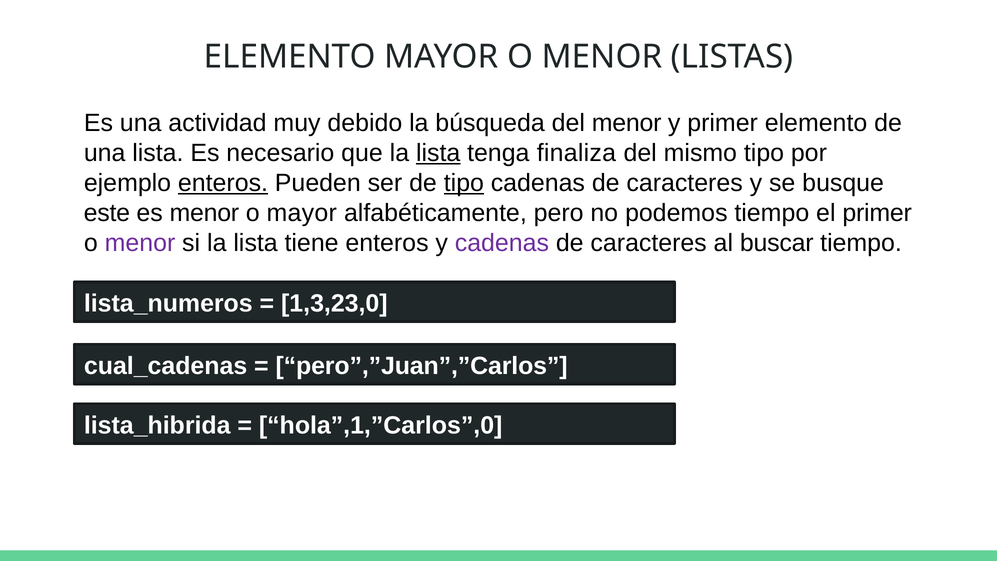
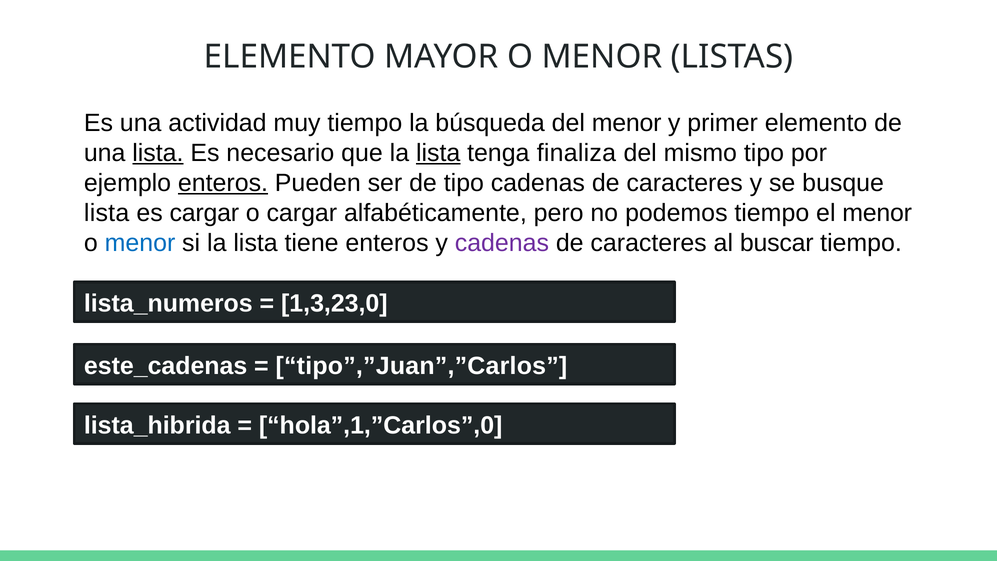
muy debido: debido -> tiempo
lista at (158, 153) underline: none -> present
tipo at (464, 183) underline: present -> none
este at (107, 213): este -> lista
es menor: menor -> cargar
o mayor: mayor -> cargar
el primer: primer -> menor
menor at (140, 243) colour: purple -> blue
cual_cadenas: cual_cadenas -> este_cadenas
pero”,”Juan”,”Carlos: pero”,”Juan”,”Carlos -> tipo”,”Juan”,”Carlos
